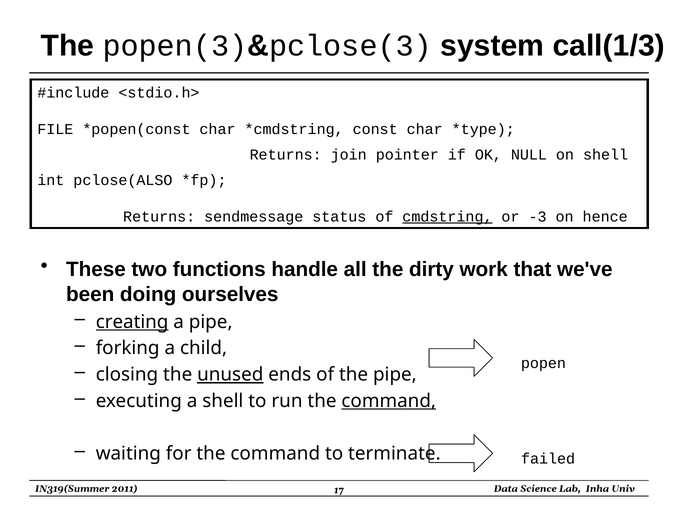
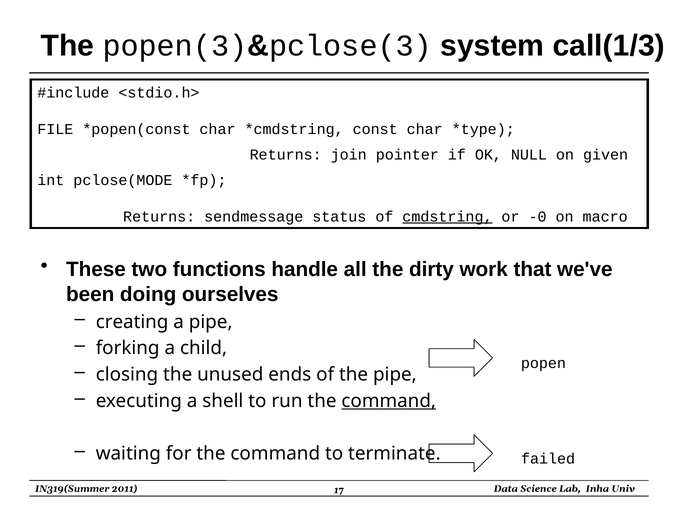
on shell: shell -> given
pclose(ALSO: pclose(ALSO -> pclose(MODE
-3: -3 -> -0
hence: hence -> macro
creating underline: present -> none
unused underline: present -> none
